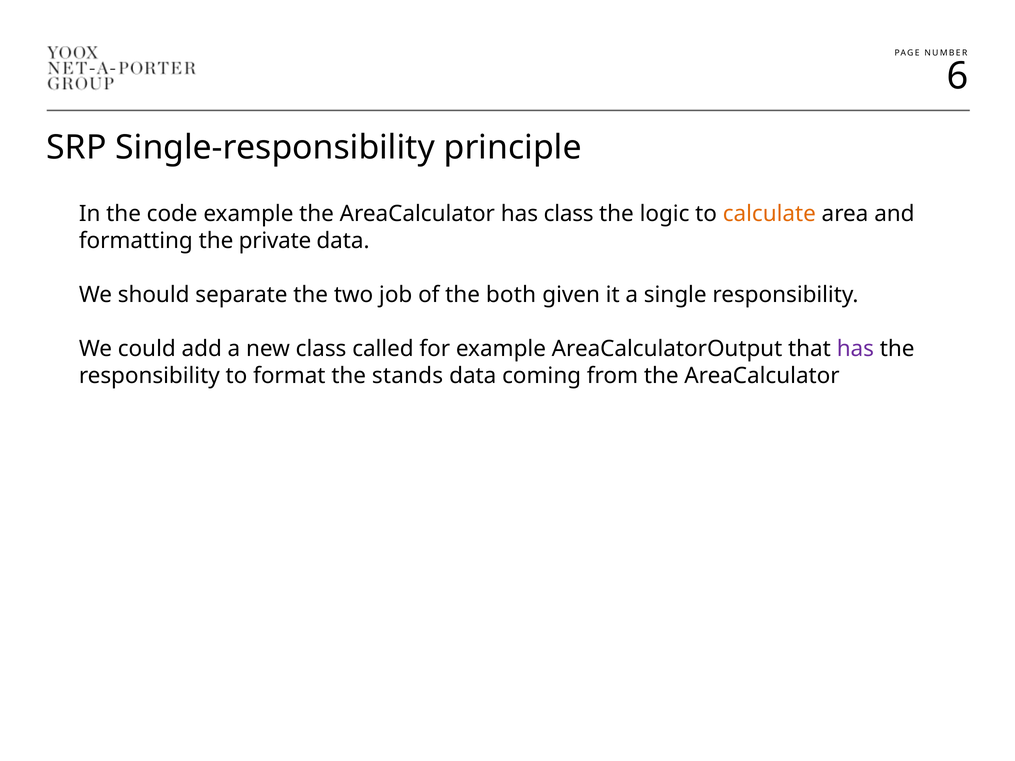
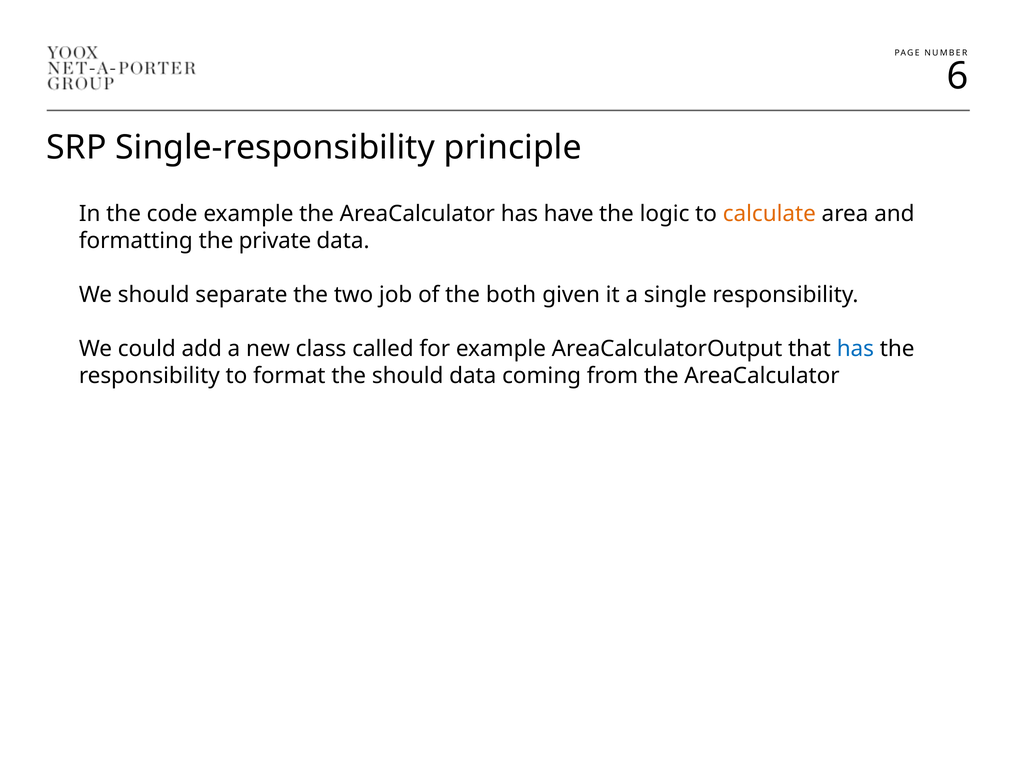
has class: class -> have
has at (855, 349) colour: purple -> blue
the stands: stands -> should
